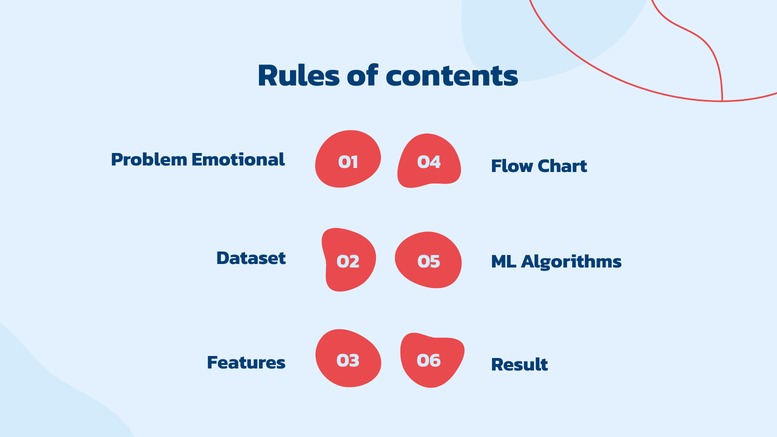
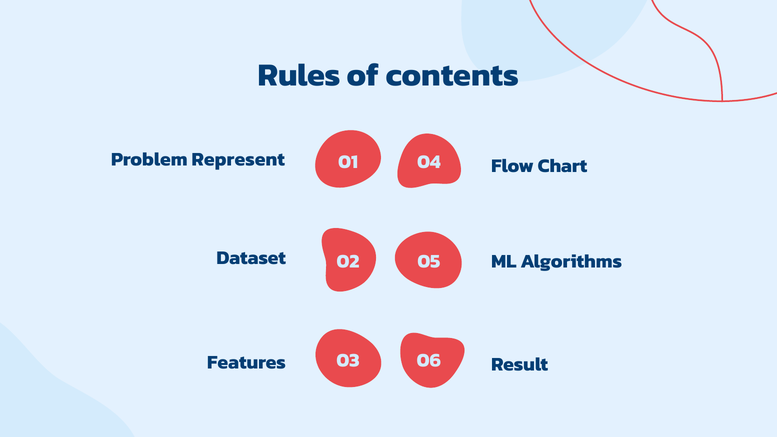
Emotional: Emotional -> Represent
